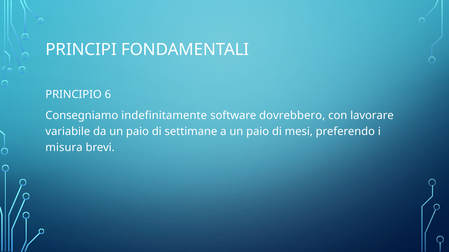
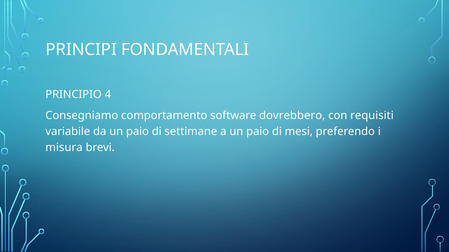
6: 6 -> 4
indefinitamente: indefinitamente -> comportamento
lavorare: lavorare -> requisiti
